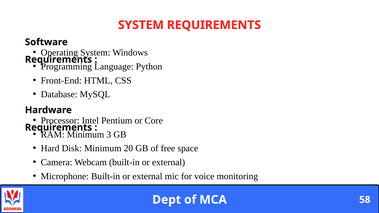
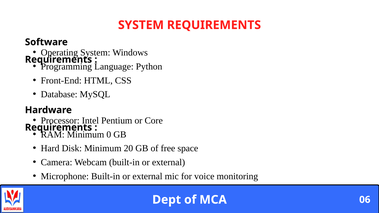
3: 3 -> 0
58: 58 -> 06
